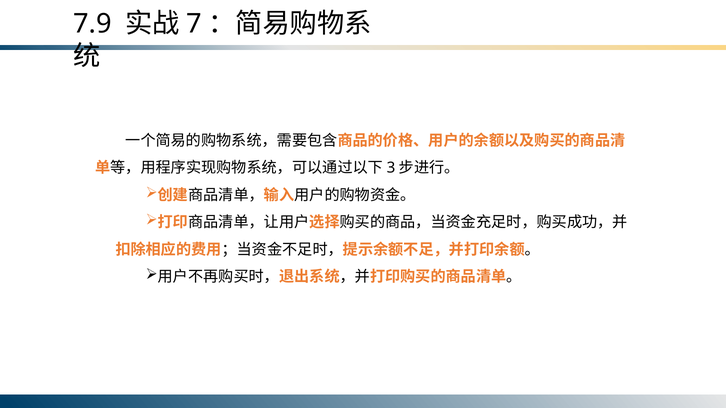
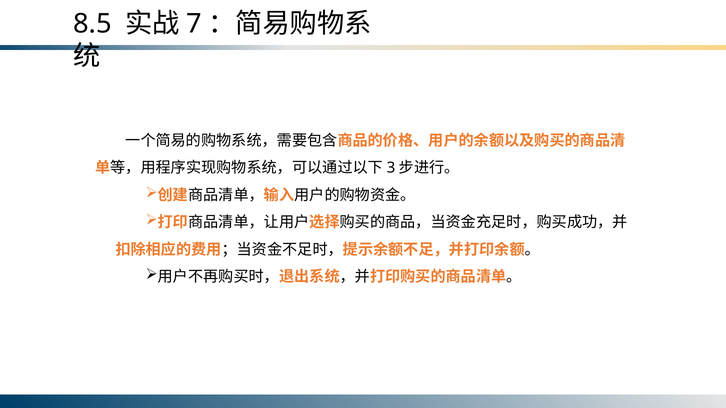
7.9: 7.9 -> 8.5
